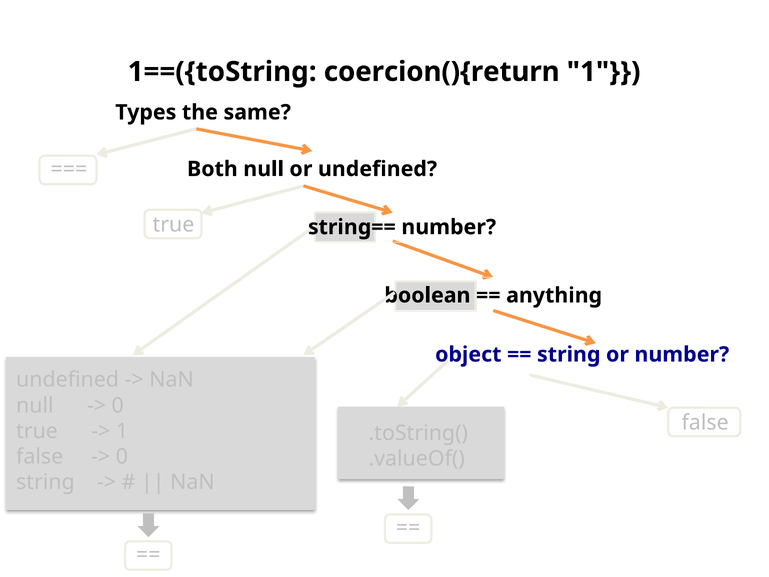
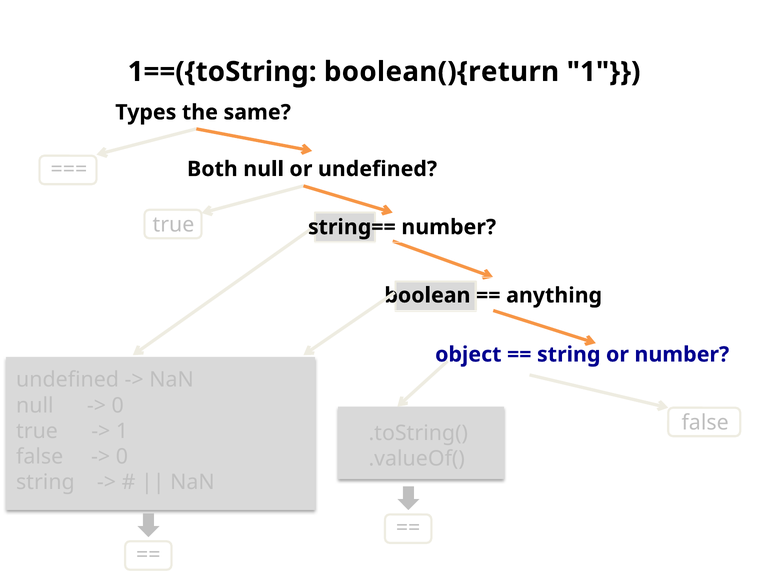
coercion(){return: coercion(){return -> boolean(){return
